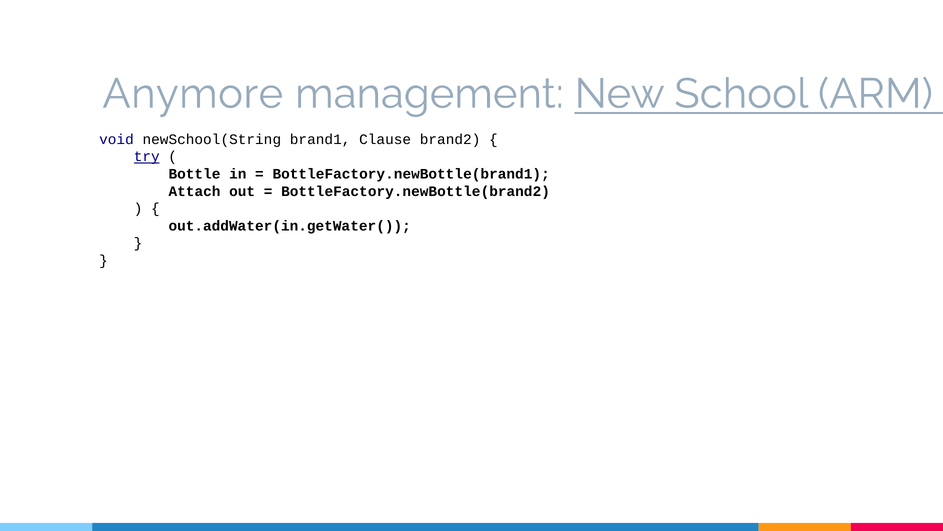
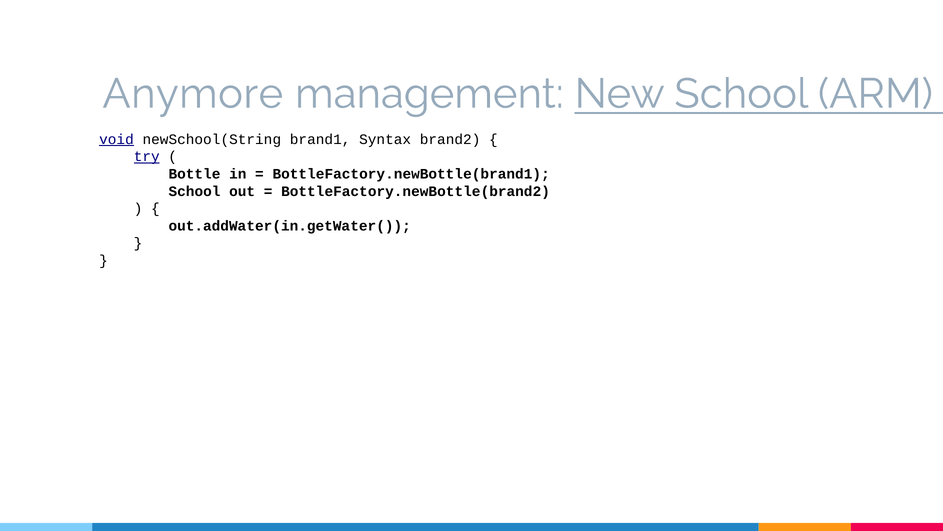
void underline: none -> present
Clause: Clause -> Syntax
Attach at (194, 191): Attach -> School
